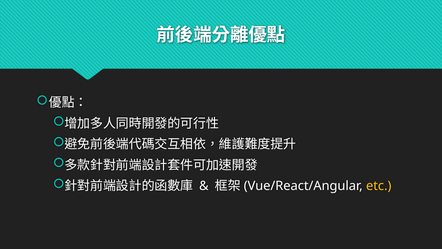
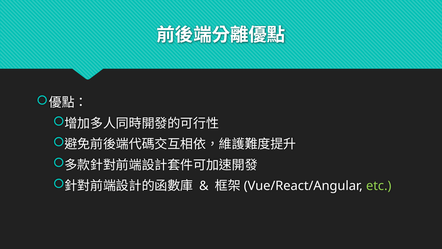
etc colour: yellow -> light green
